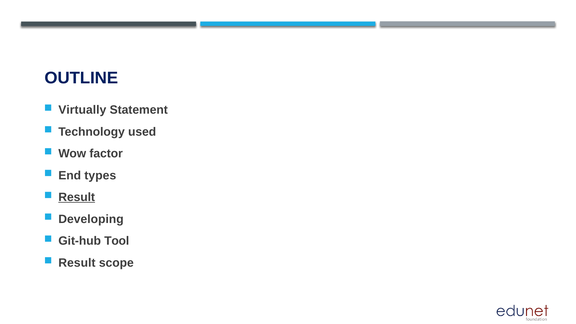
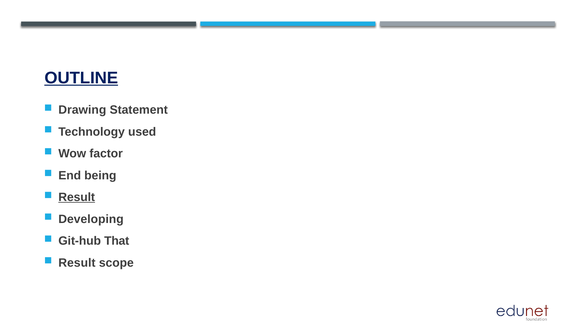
OUTLINE underline: none -> present
Virtually: Virtually -> Drawing
types: types -> being
Tool: Tool -> That
